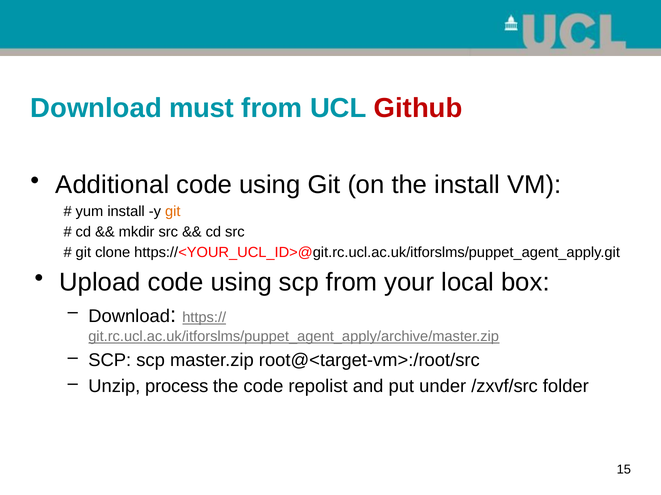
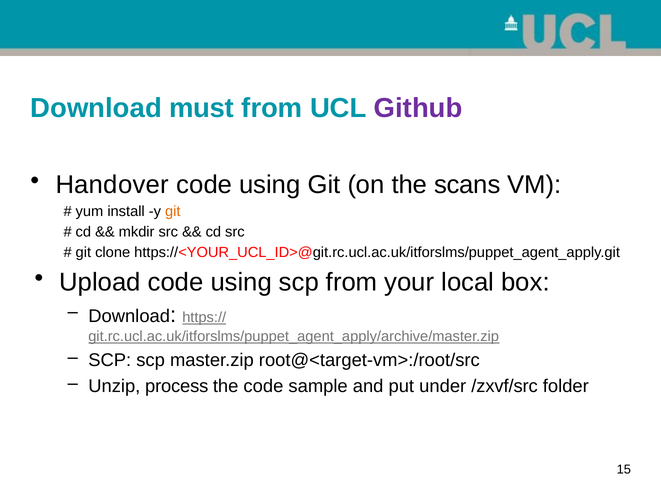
Github colour: red -> purple
Additional: Additional -> Handover
the install: install -> scans
repolist: repolist -> sample
